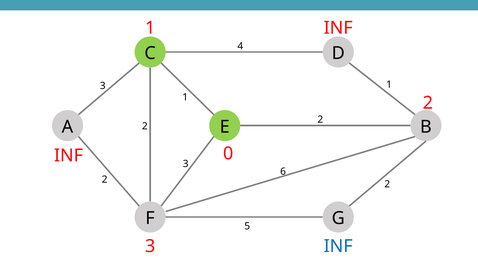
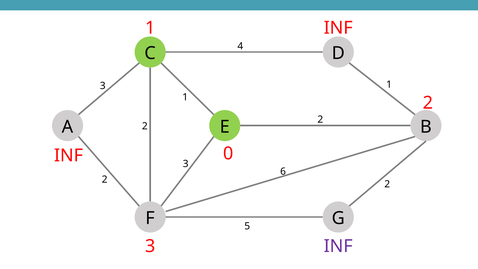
INF at (338, 246) colour: blue -> purple
